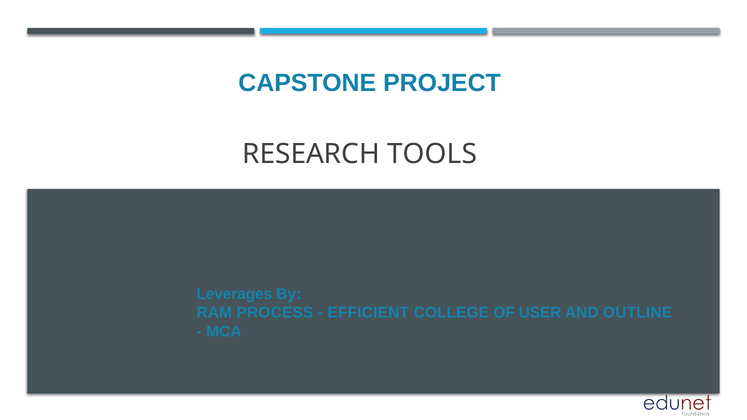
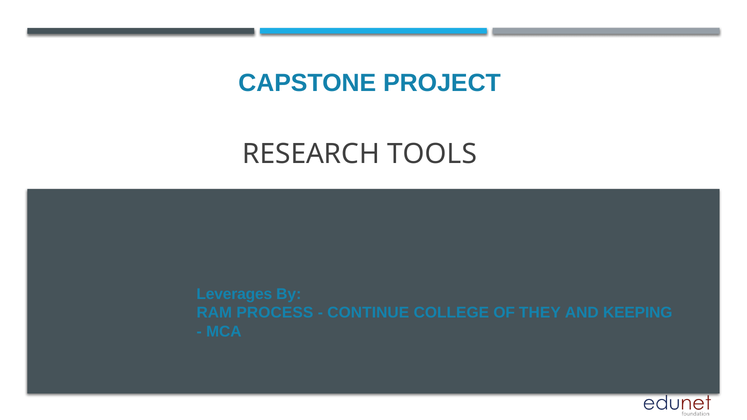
EFFICIENT: EFFICIENT -> CONTINUE
USER: USER -> THEY
OUTLINE: OUTLINE -> KEEPING
